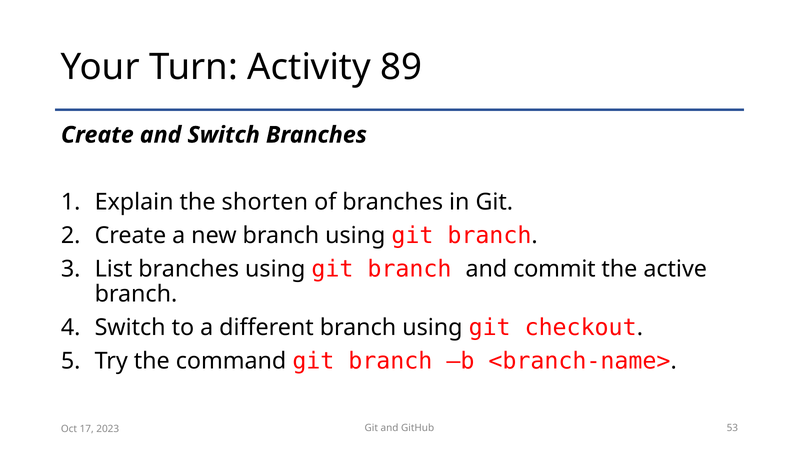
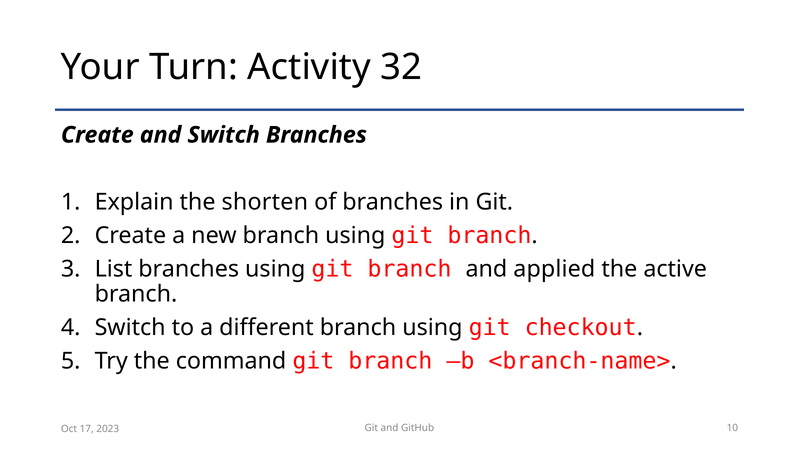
89: 89 -> 32
commit: commit -> applied
53: 53 -> 10
